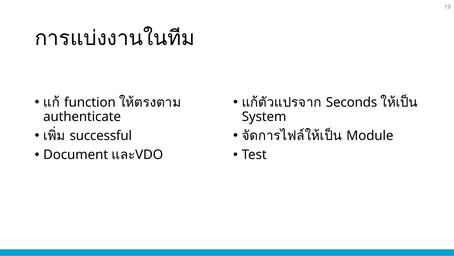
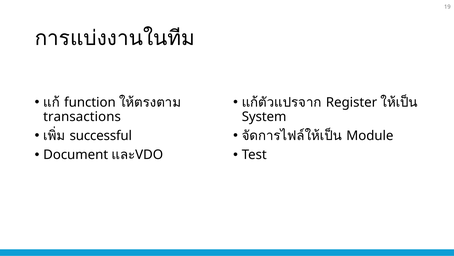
Seconds: Seconds -> Register
authenticate: authenticate -> transactions
